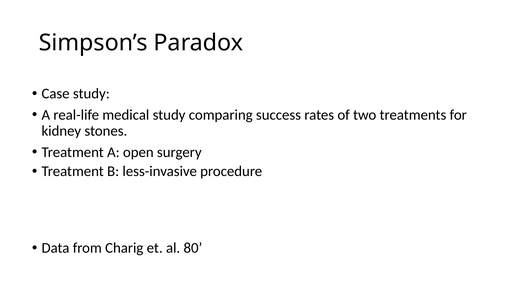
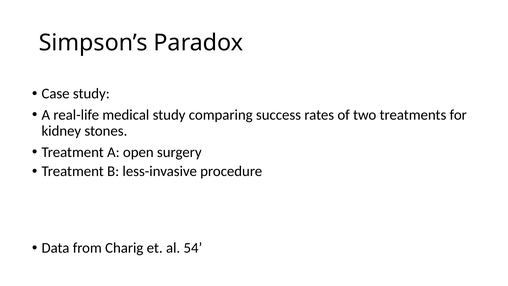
80: 80 -> 54
